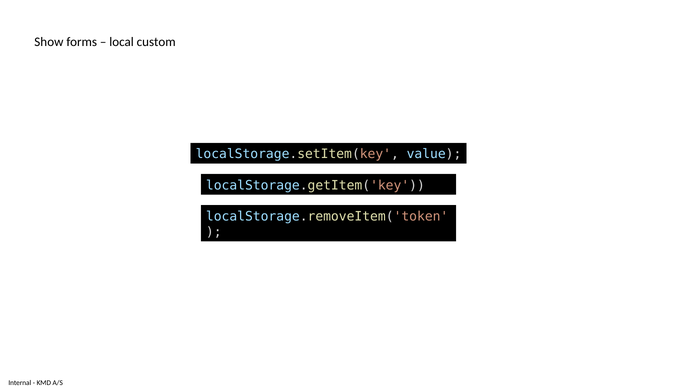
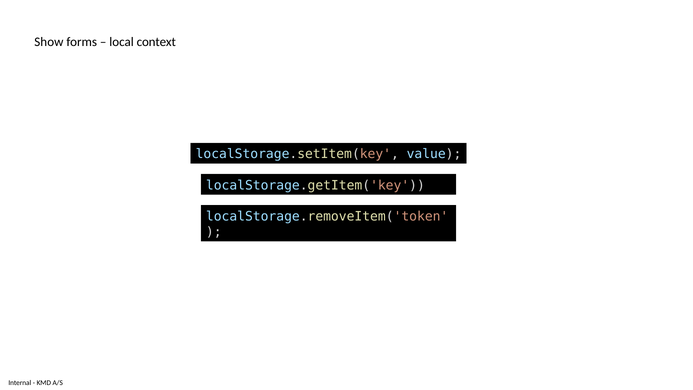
custom: custom -> context
